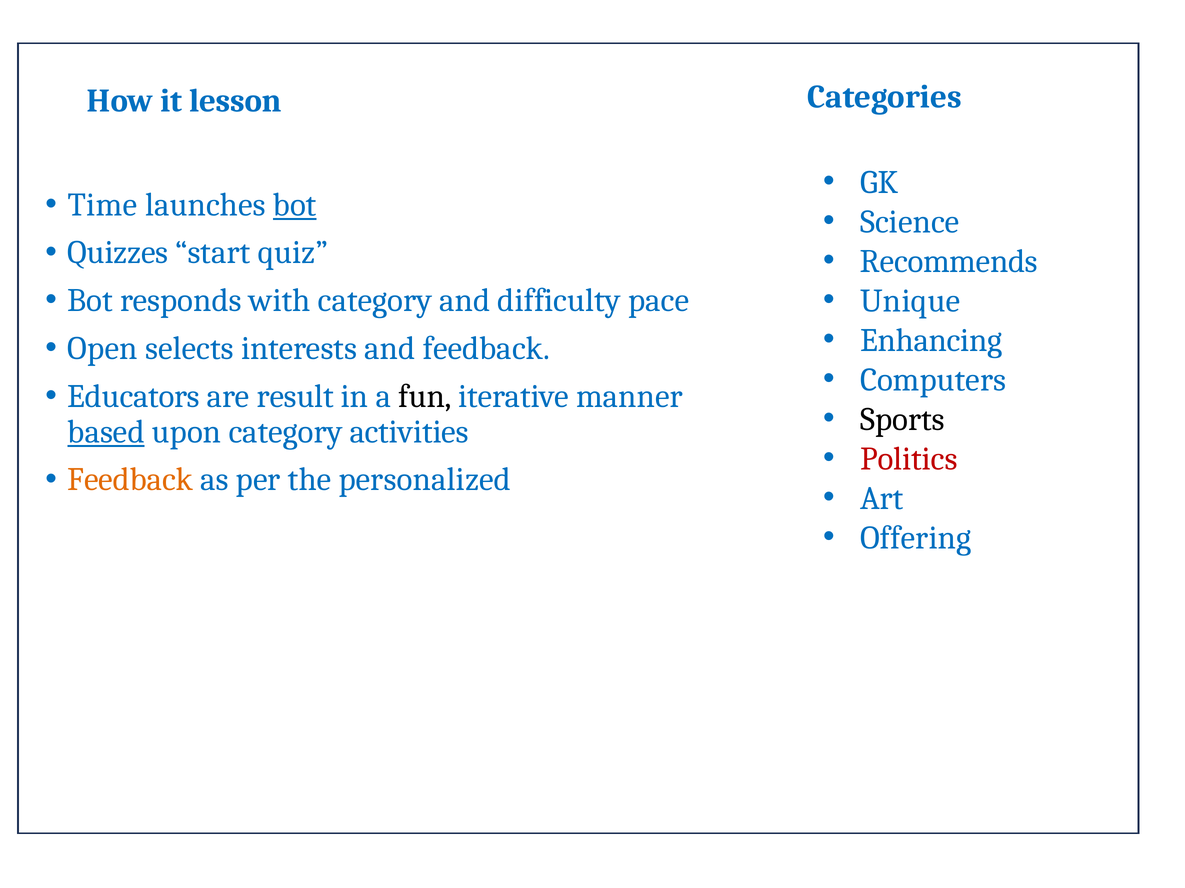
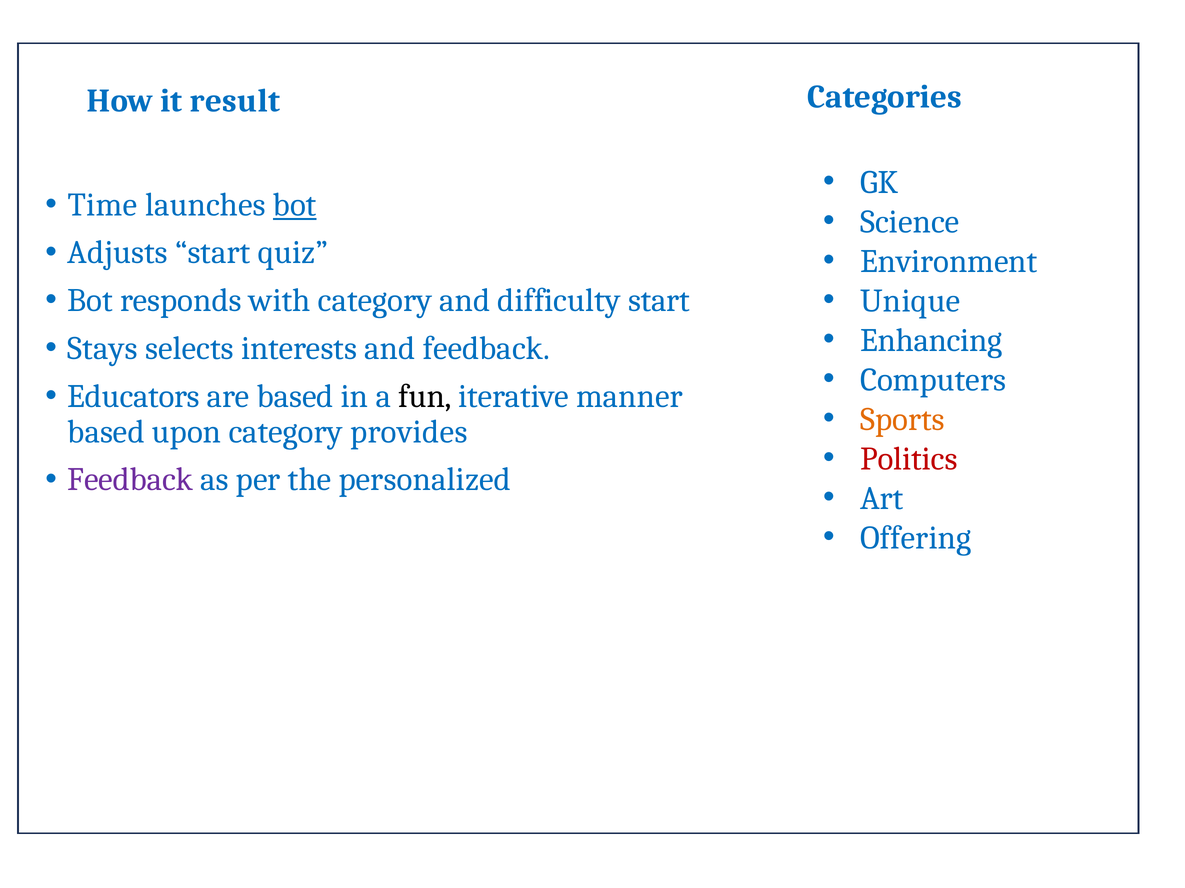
lesson: lesson -> result
Quizzes: Quizzes -> Adjusts
Recommends: Recommends -> Environment
difficulty pace: pace -> start
Open: Open -> Stays
are result: result -> based
Sports colour: black -> orange
based at (106, 432) underline: present -> none
activities: activities -> provides
Feedback at (130, 480) colour: orange -> purple
